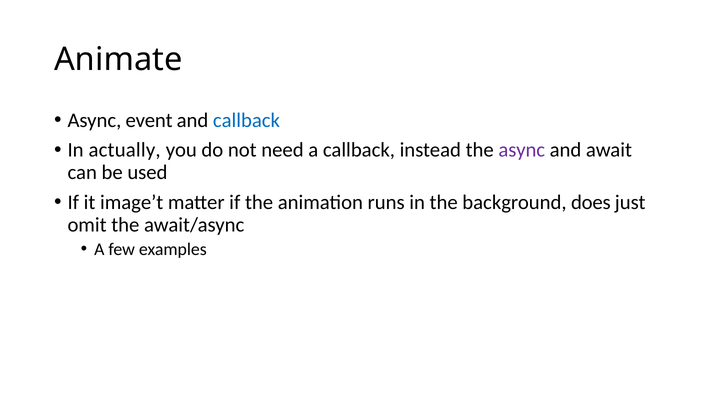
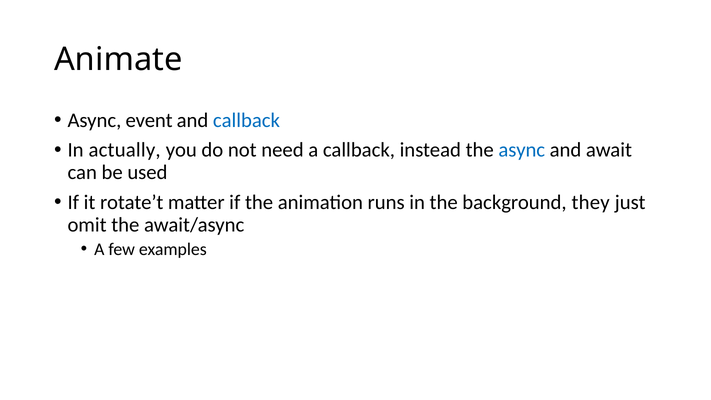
async at (522, 150) colour: purple -> blue
image’t: image’t -> rotate’t
does: does -> they
